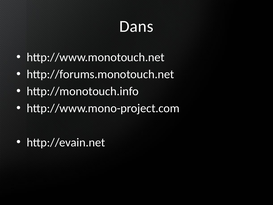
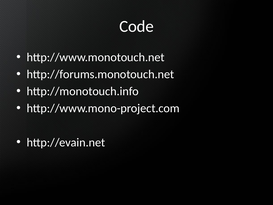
Dans: Dans -> Code
